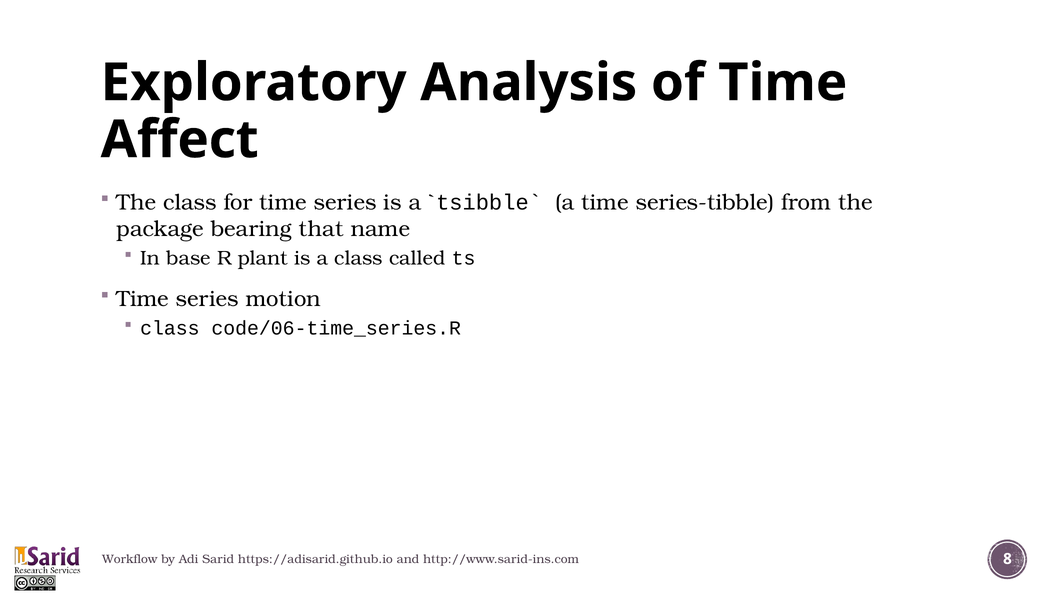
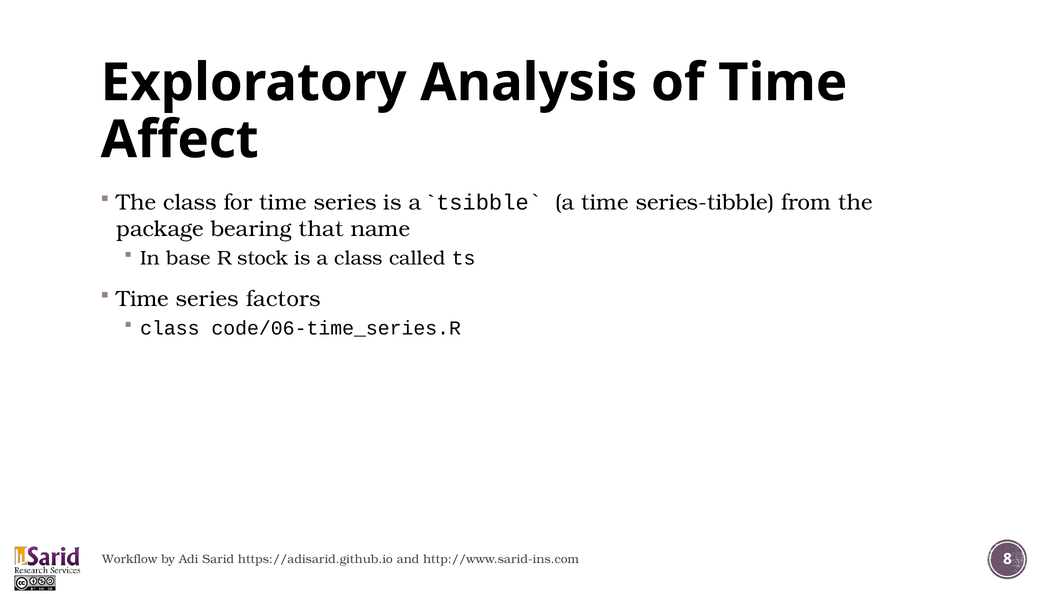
plant: plant -> stock
motion: motion -> factors
